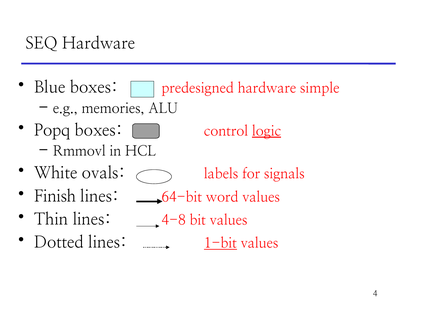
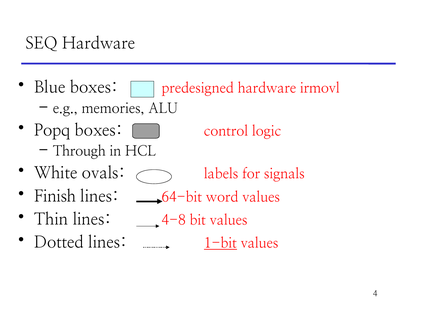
simple: simple -> irmovl
logic underline: present -> none
Rmmovl: Rmmovl -> Through
